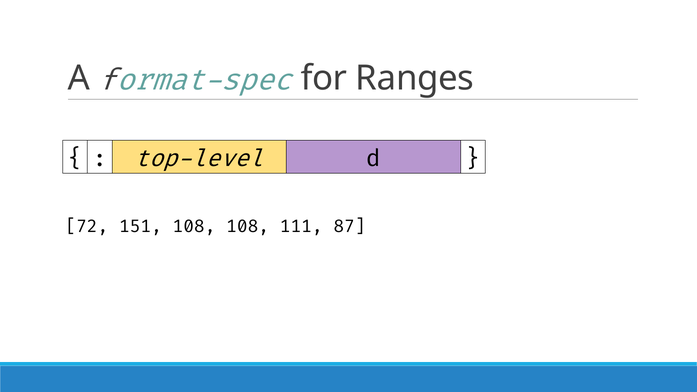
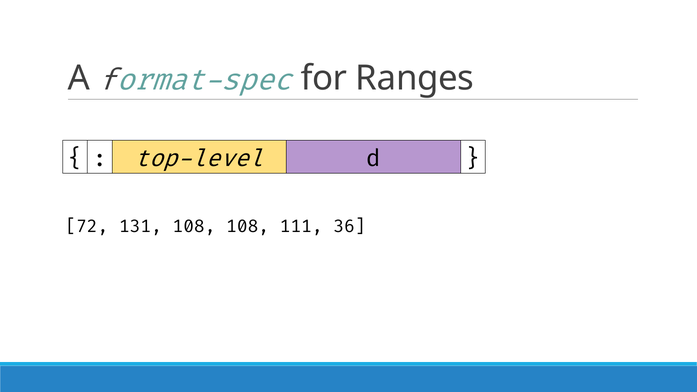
151: 151 -> 131
87: 87 -> 36
